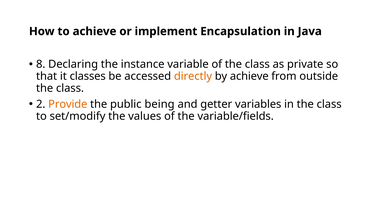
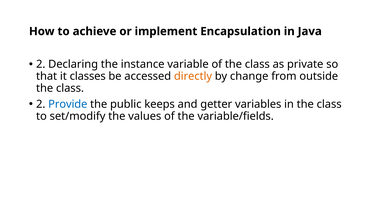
8 at (41, 64): 8 -> 2
by achieve: achieve -> change
Provide colour: orange -> blue
being: being -> keeps
